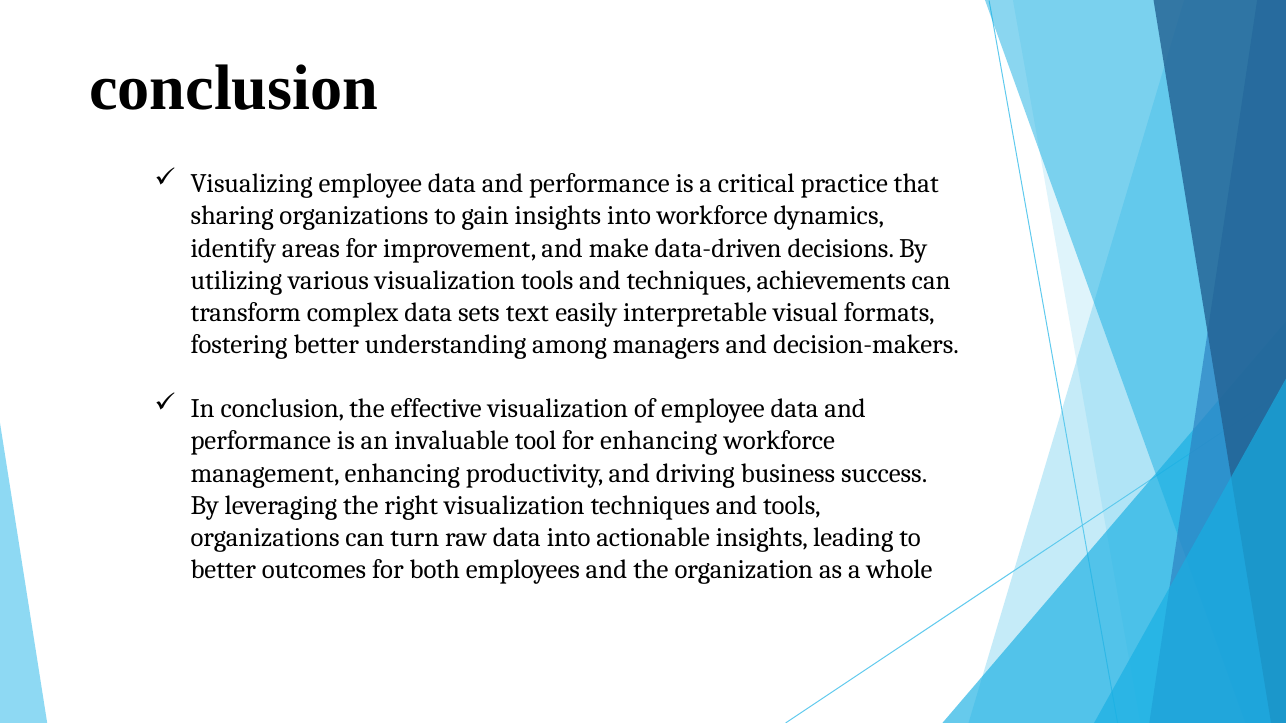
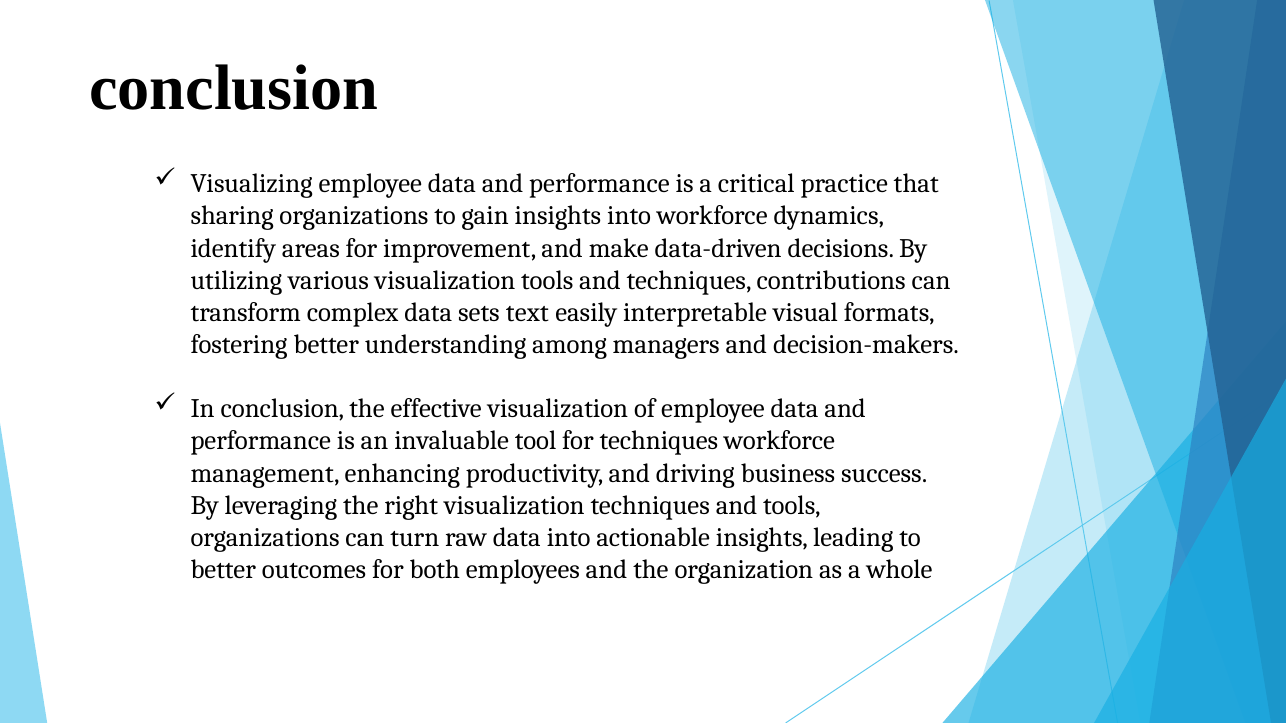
achievements: achievements -> contributions
for enhancing: enhancing -> techniques
